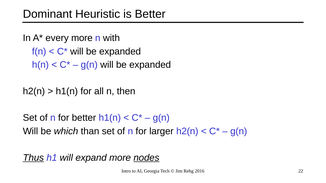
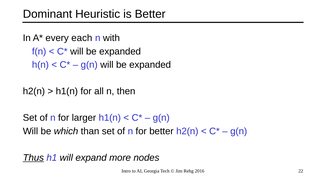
every more: more -> each
for better: better -> larger
for larger: larger -> better
nodes underline: present -> none
